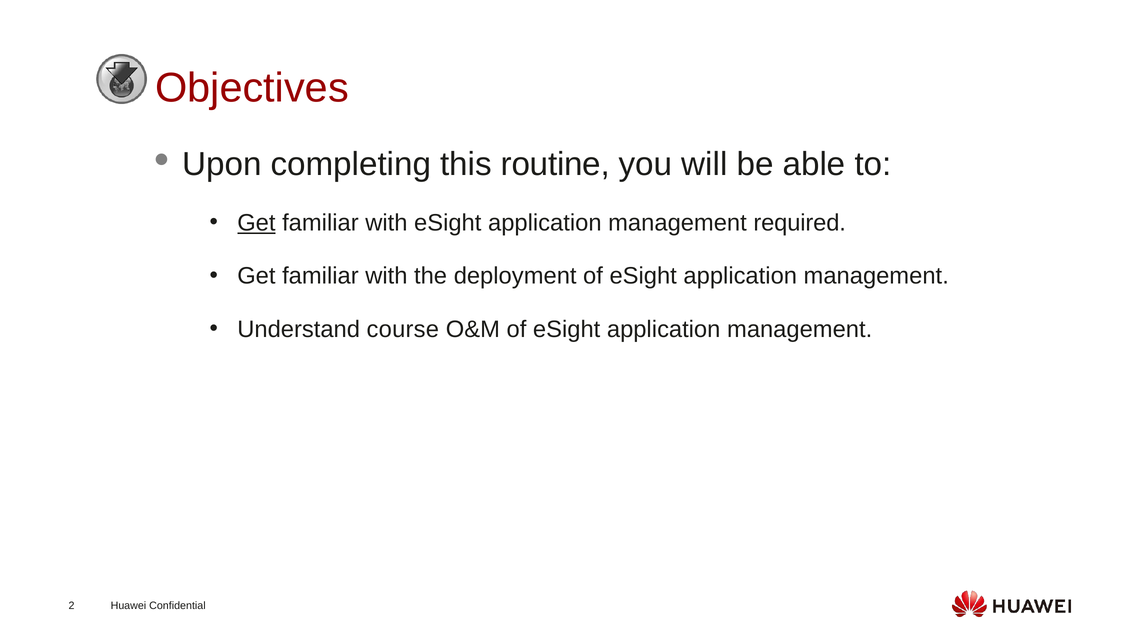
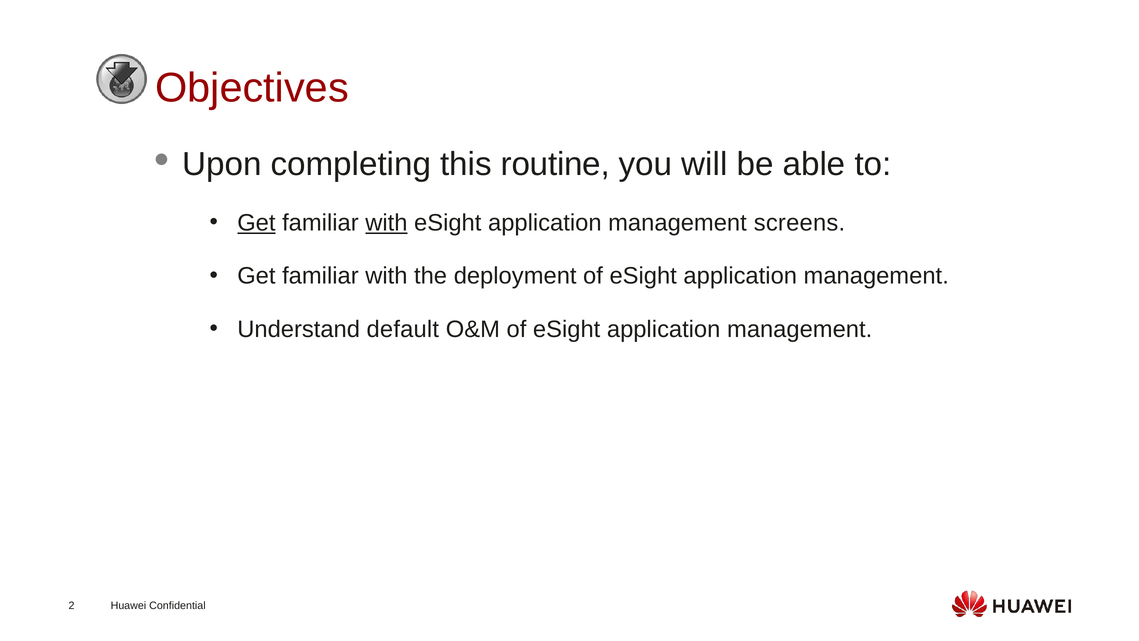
with at (386, 223) underline: none -> present
required: required -> screens
course: course -> default
